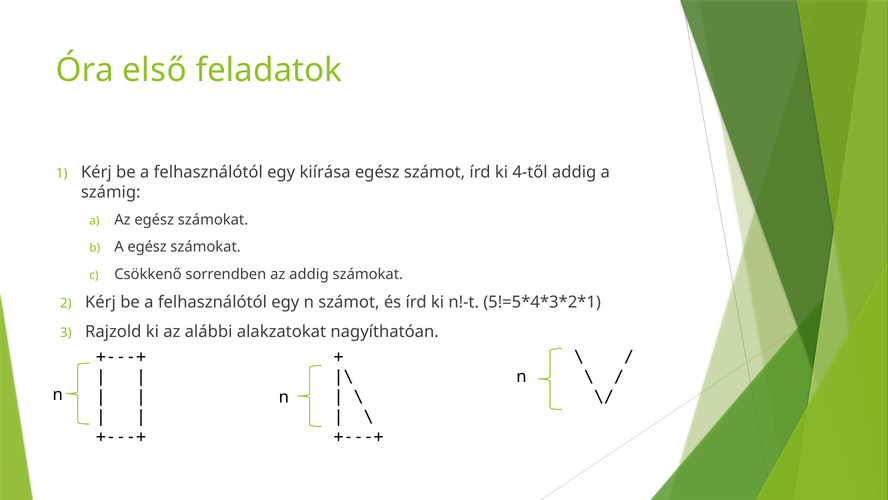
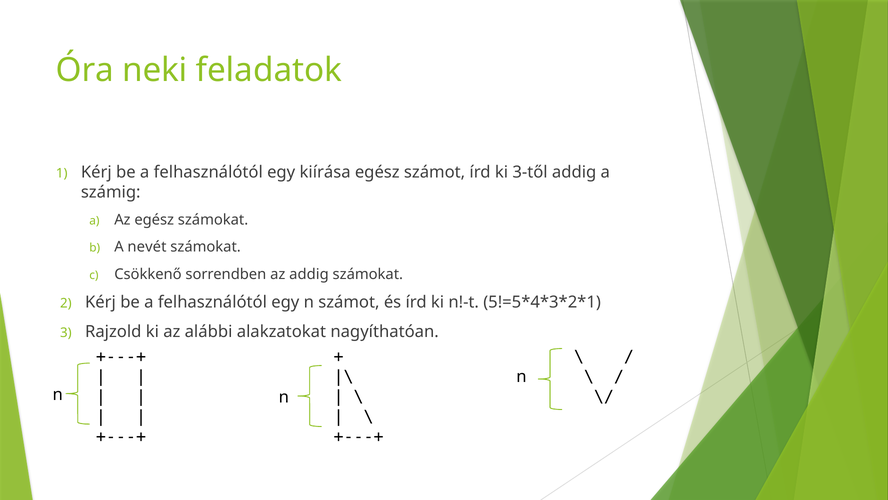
első: első -> neki
4-től: 4-től -> 3-től
A egész: egész -> nevét
